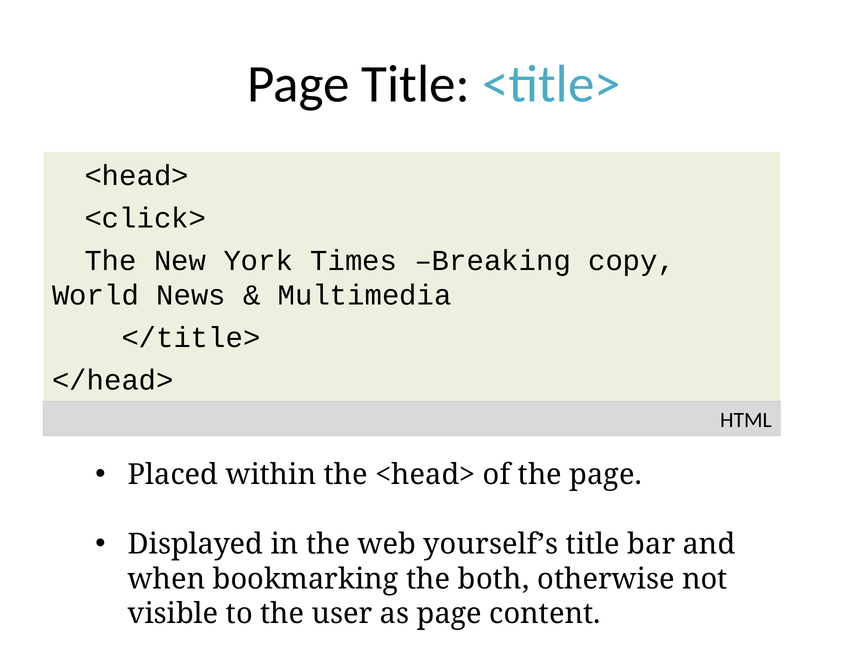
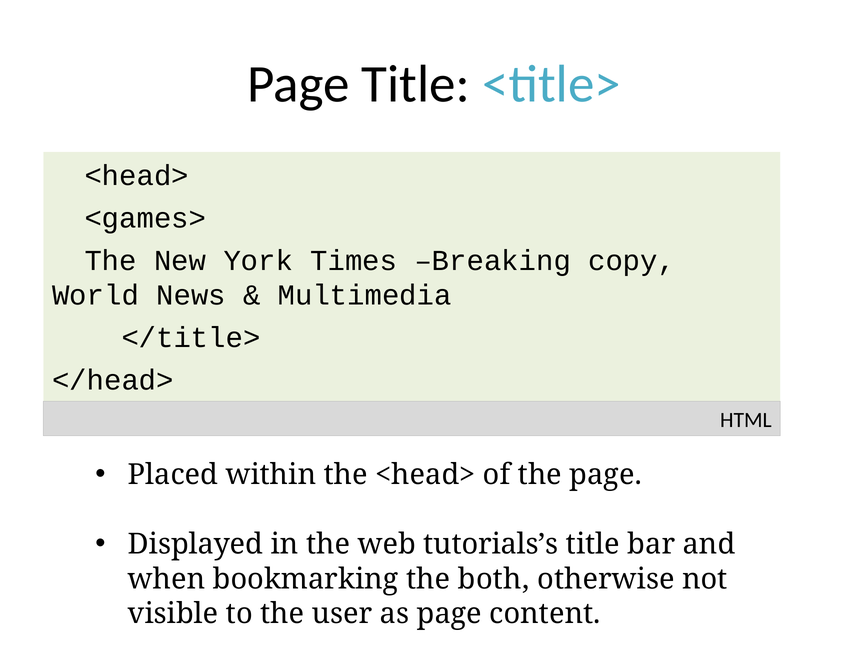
<click>: <click> -> <games>
yourself’s: yourself’s -> tutorials’s
